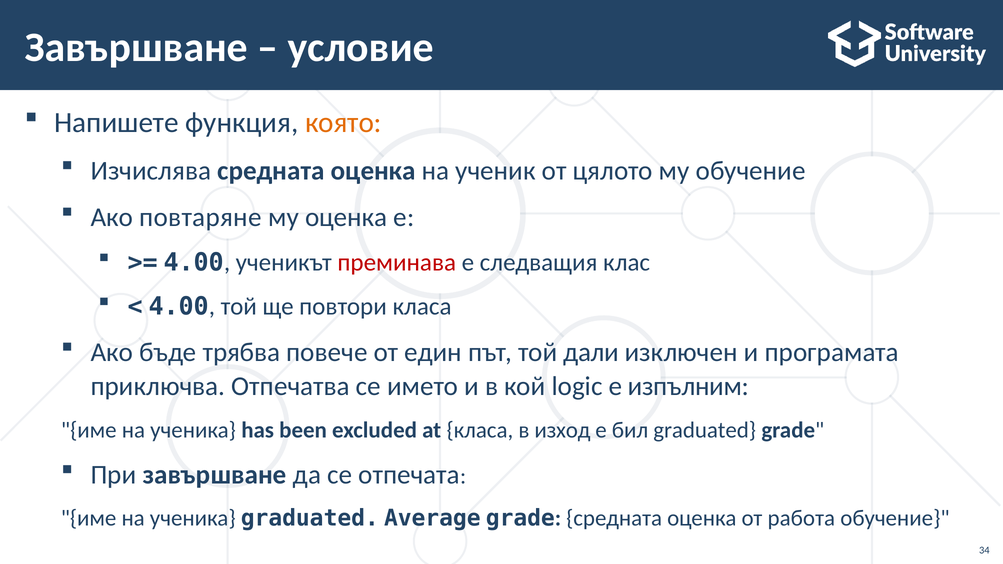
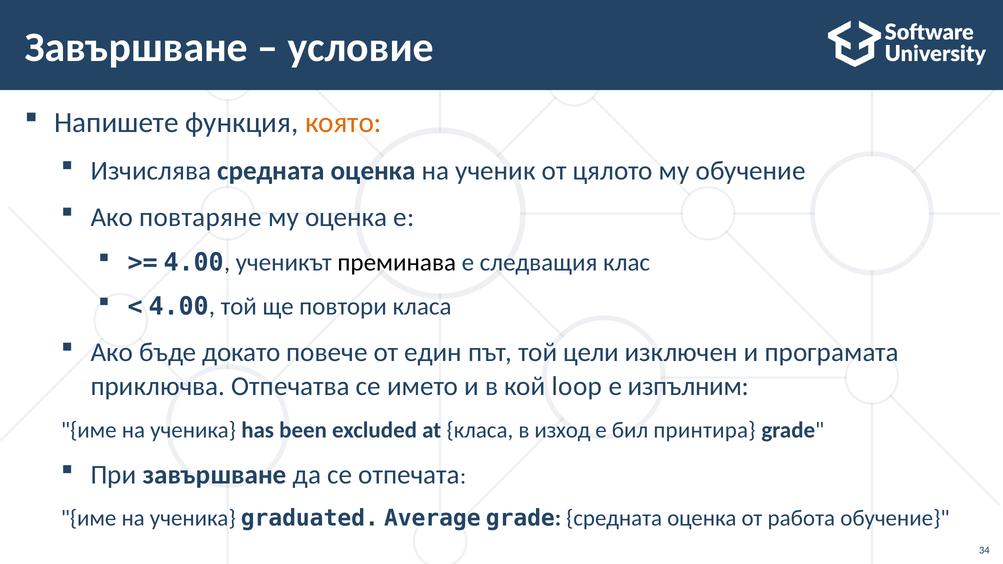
преминава colour: red -> black
трябва: трябва -> докато
дали: дали -> цели
logic: logic -> loop
бил graduated: graduated -> принтира
